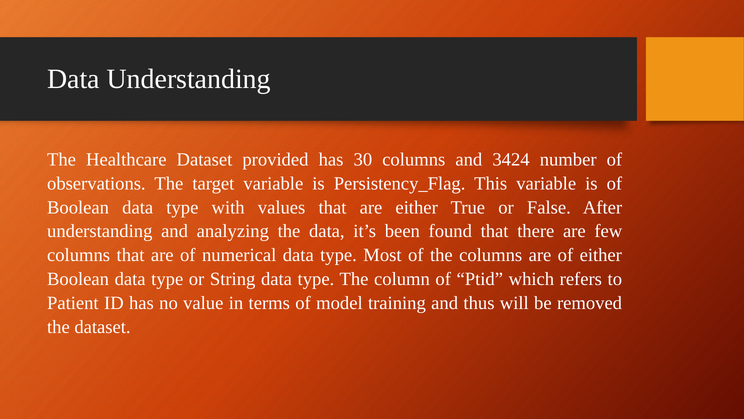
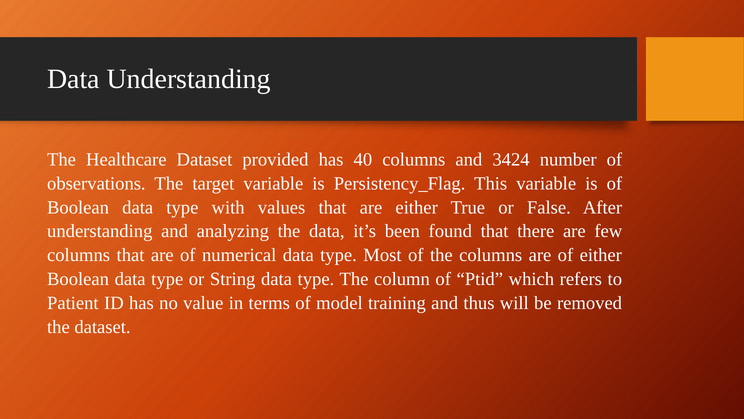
30: 30 -> 40
